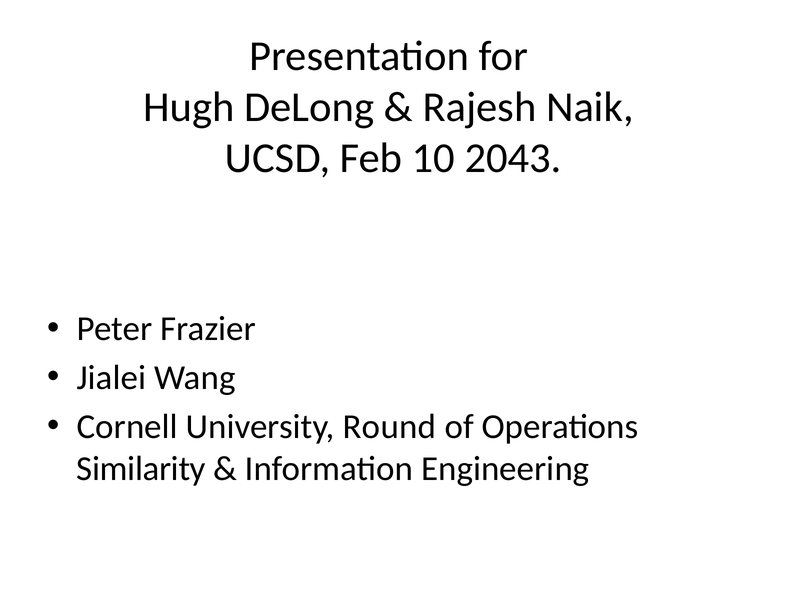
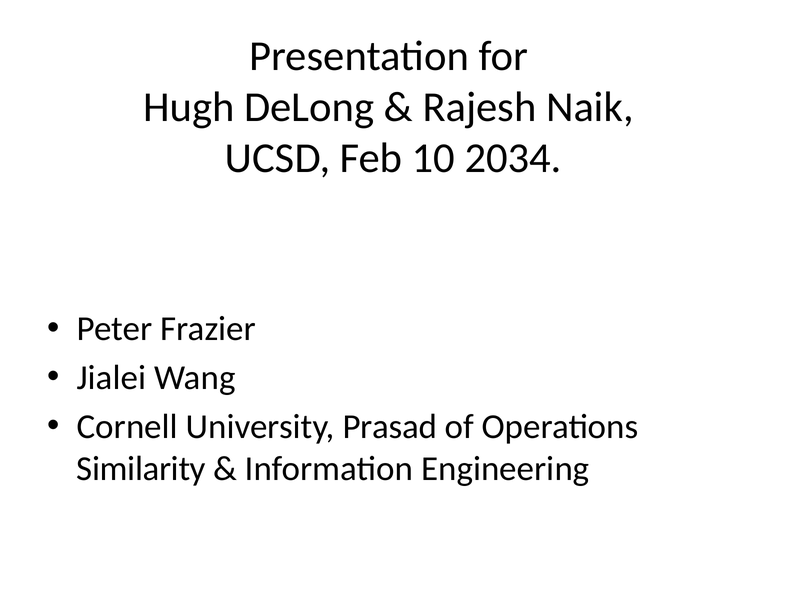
2043: 2043 -> 2034
Round: Round -> Prasad
